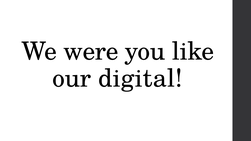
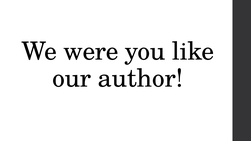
digital: digital -> author
